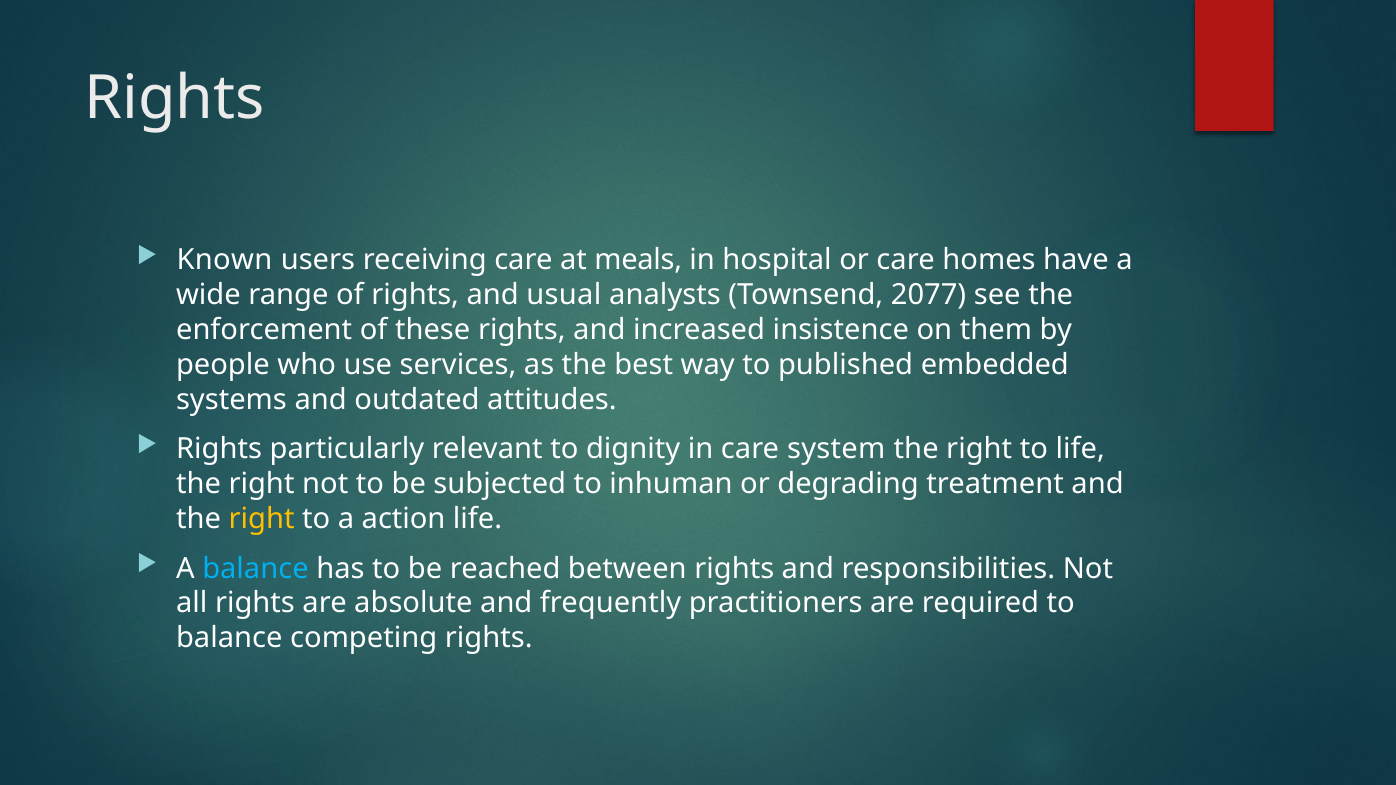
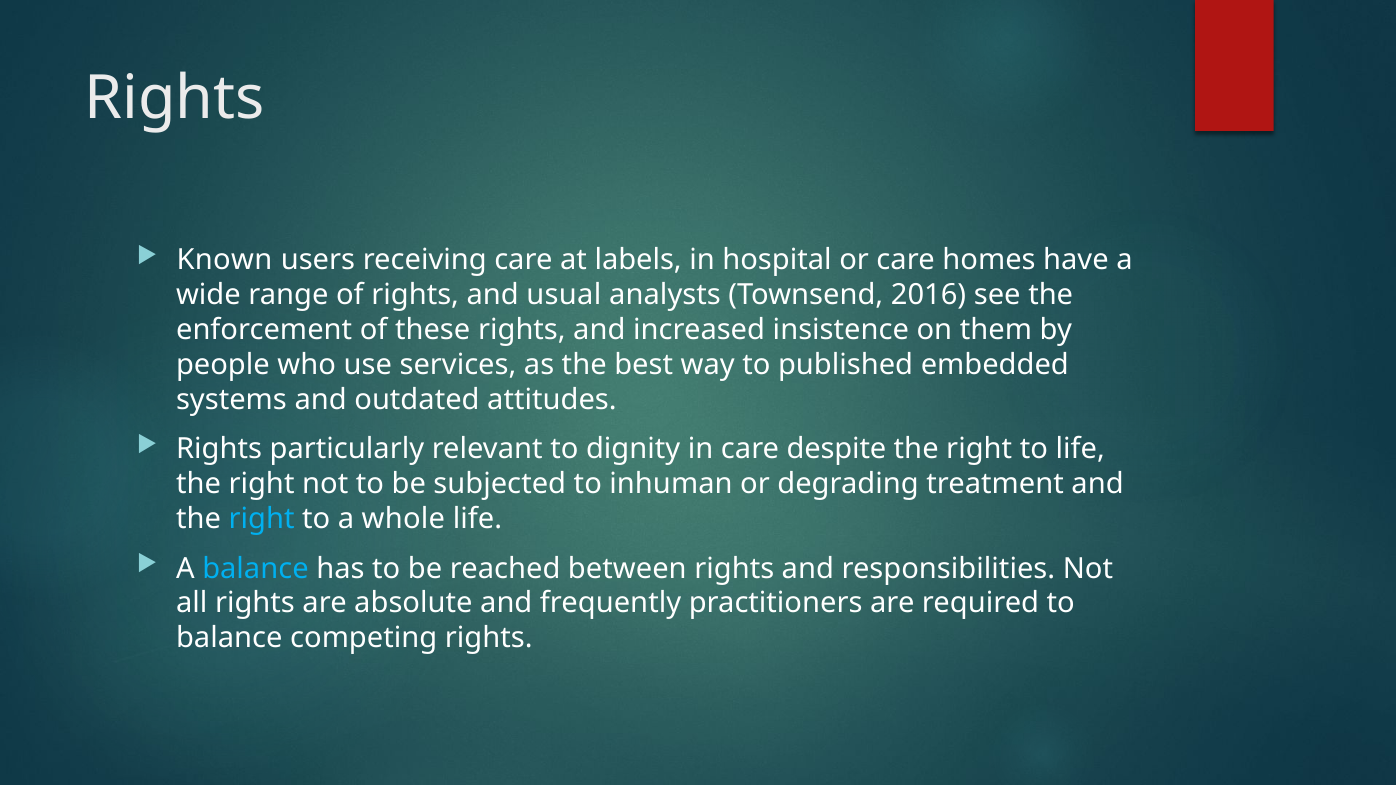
meals: meals -> labels
2077: 2077 -> 2016
system: system -> despite
right at (262, 519) colour: yellow -> light blue
action: action -> whole
